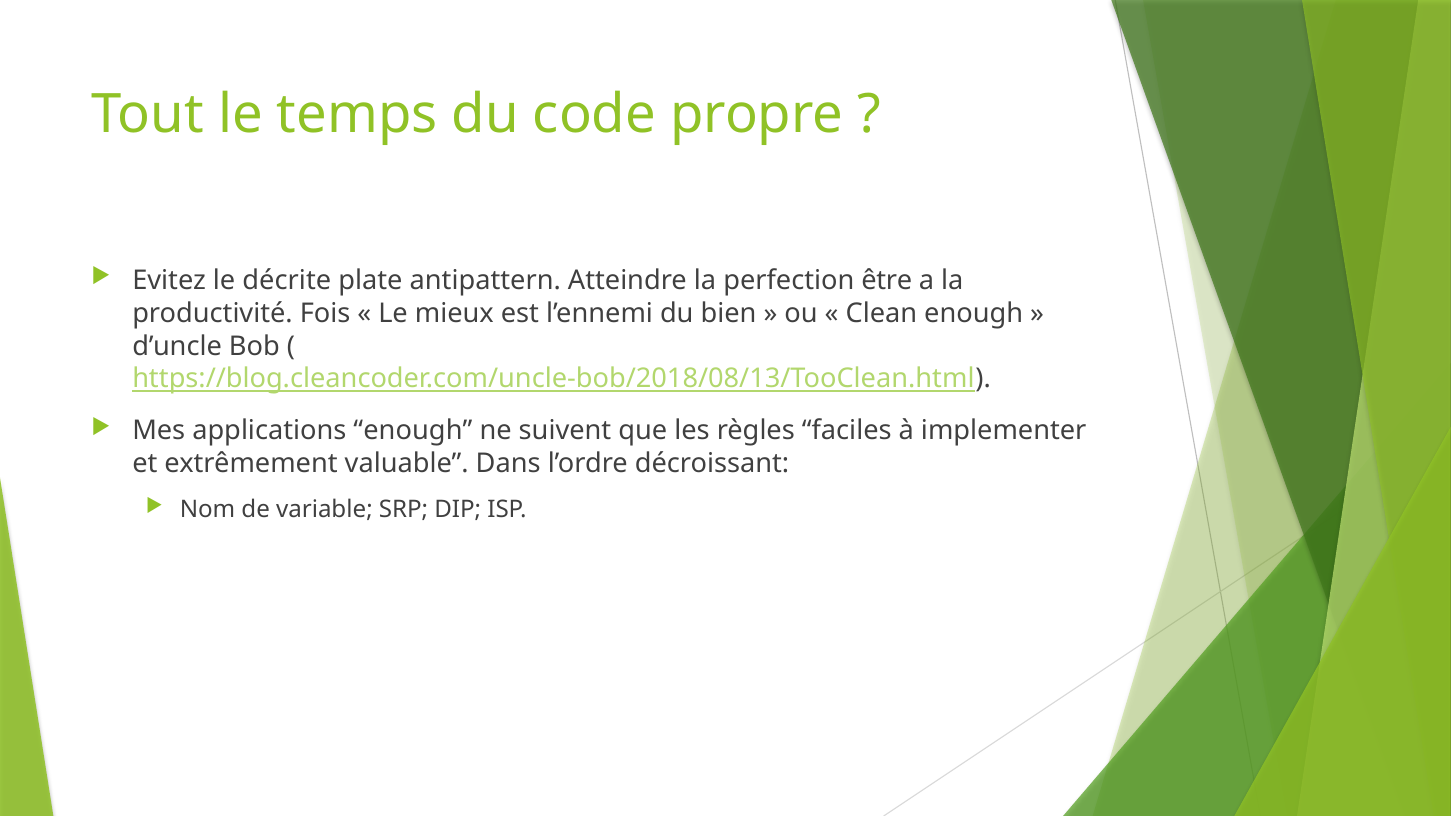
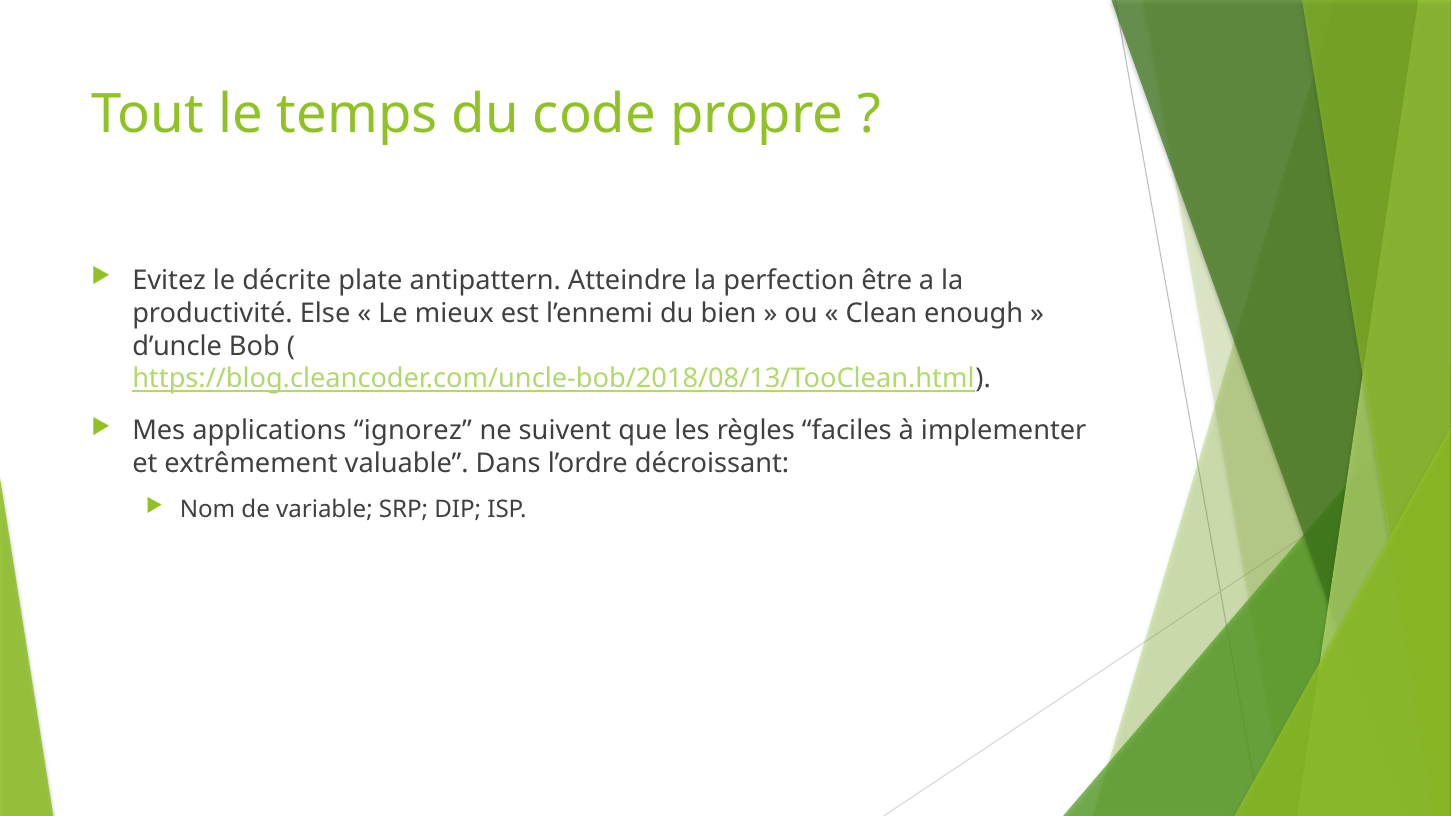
Fois: Fois -> Else
applications enough: enough -> ignorez
